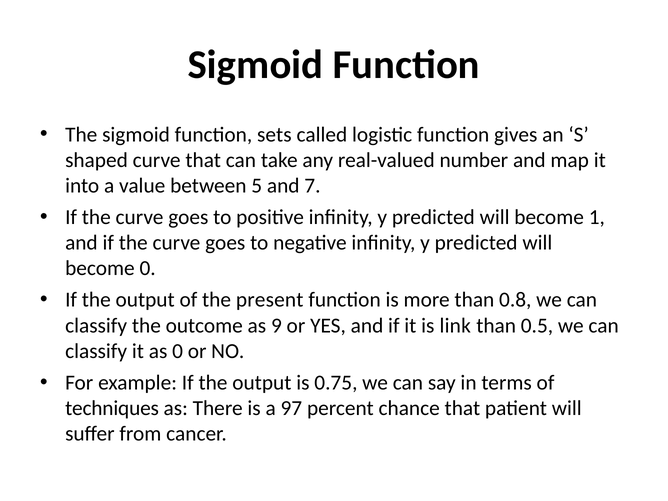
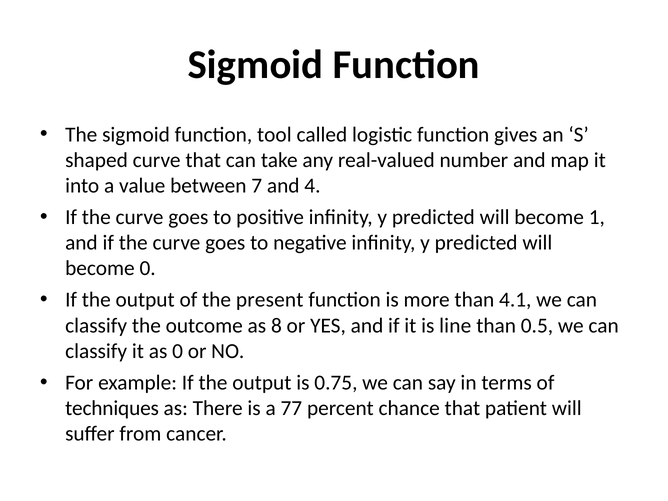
sets: sets -> tool
5: 5 -> 7
7: 7 -> 4
0.8: 0.8 -> 4.1
9: 9 -> 8
link: link -> line
97: 97 -> 77
